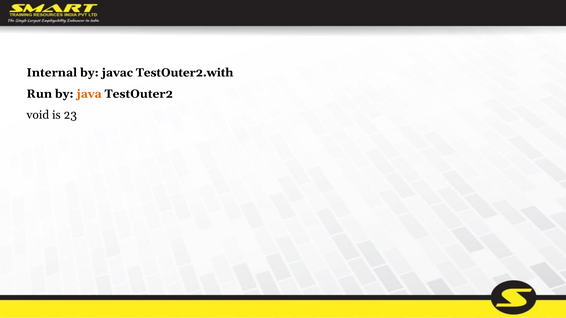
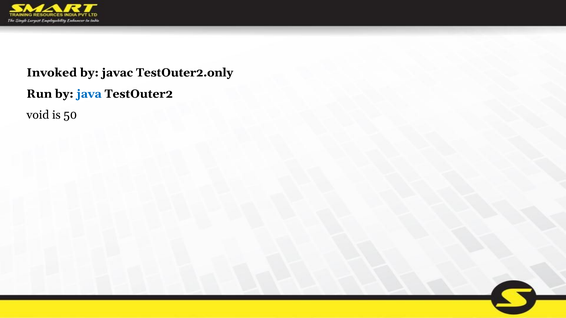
Internal: Internal -> Invoked
TestOuter2.with: TestOuter2.with -> TestOuter2.only
java colour: orange -> blue
23: 23 -> 50
